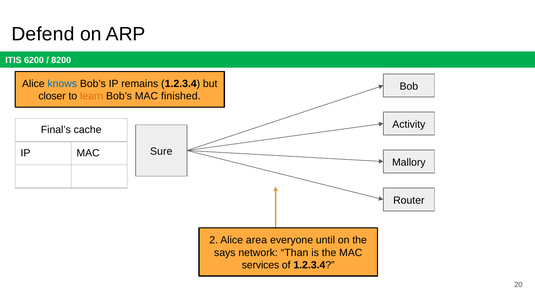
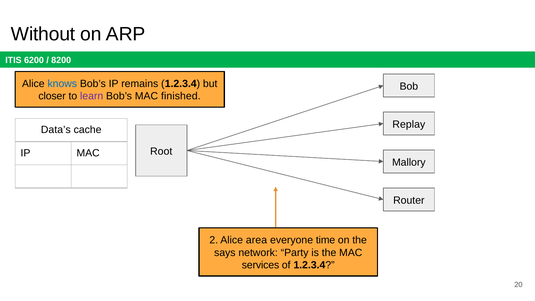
Defend: Defend -> Without
learn colour: orange -> purple
Activity: Activity -> Replay
Final’s: Final’s -> Data’s
Sure: Sure -> Root
until: until -> time
Than: Than -> Party
